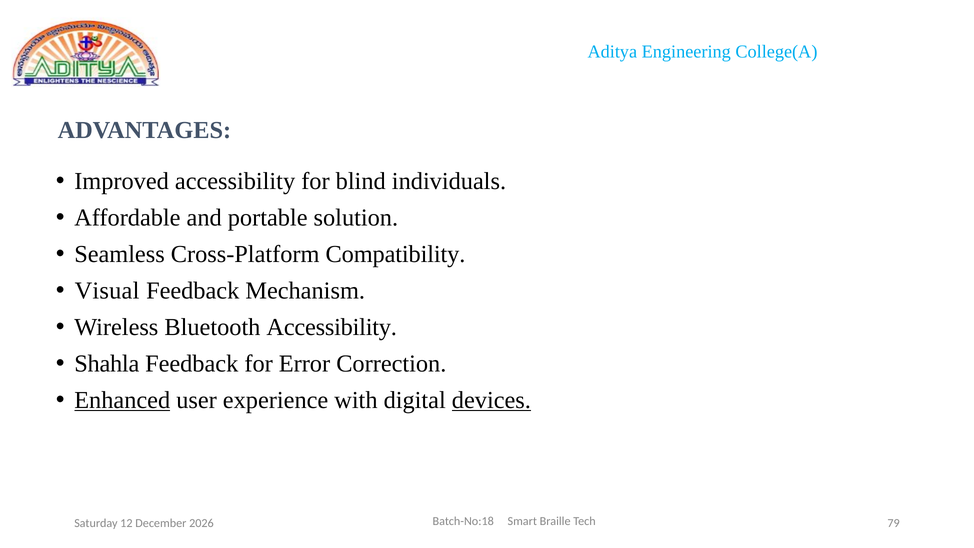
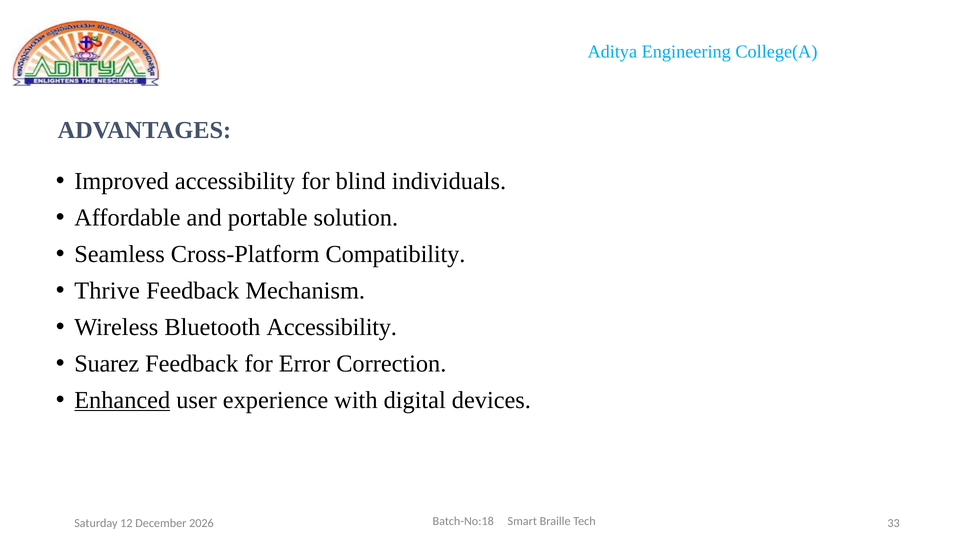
Visual: Visual -> Thrive
Shahla: Shahla -> Suarez
devices underline: present -> none
79: 79 -> 33
